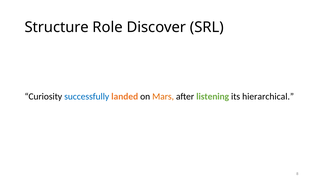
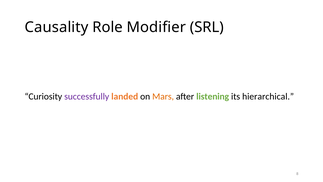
Structure: Structure -> Causality
Discover: Discover -> Modifier
successfully colour: blue -> purple
